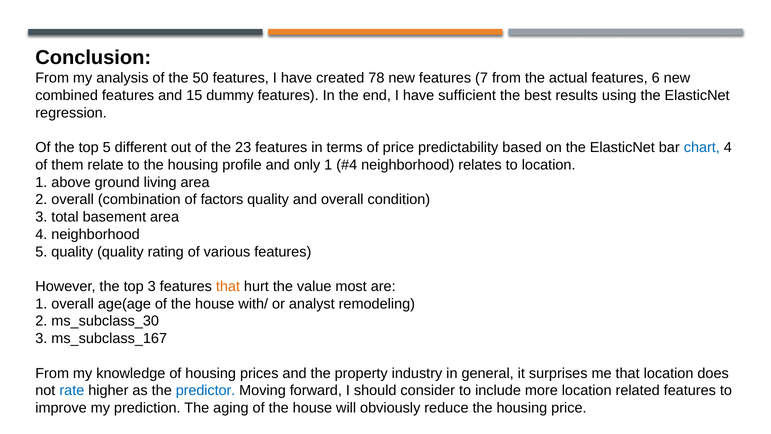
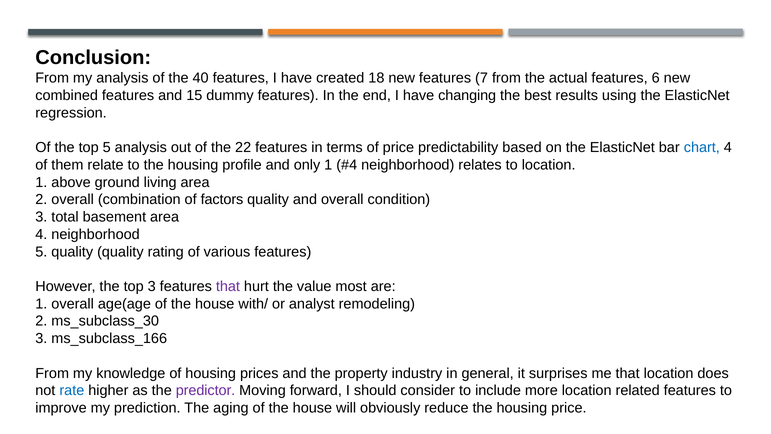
50: 50 -> 40
78: 78 -> 18
sufficient: sufficient -> changing
5 different: different -> analysis
23: 23 -> 22
that at (228, 286) colour: orange -> purple
ms_subclass_167: ms_subclass_167 -> ms_subclass_166
predictor colour: blue -> purple
